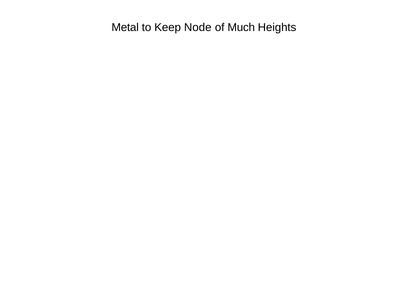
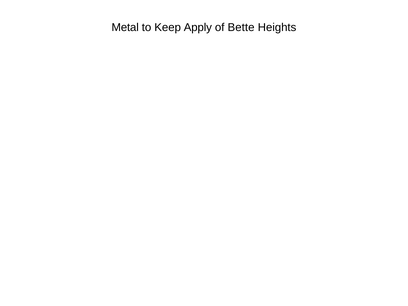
Node: Node -> Apply
Much: Much -> Bette
